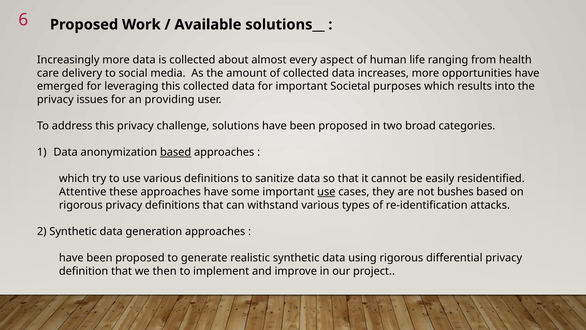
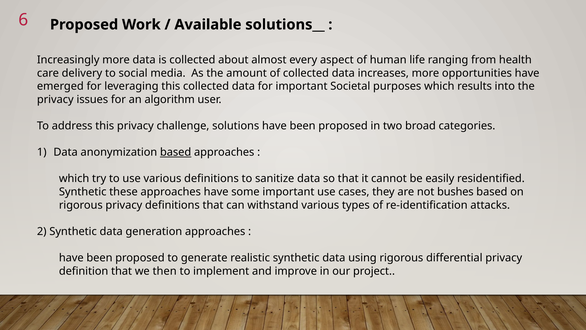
providing: providing -> algorithm
Attentive at (83, 192): Attentive -> Synthetic
use at (326, 192) underline: present -> none
